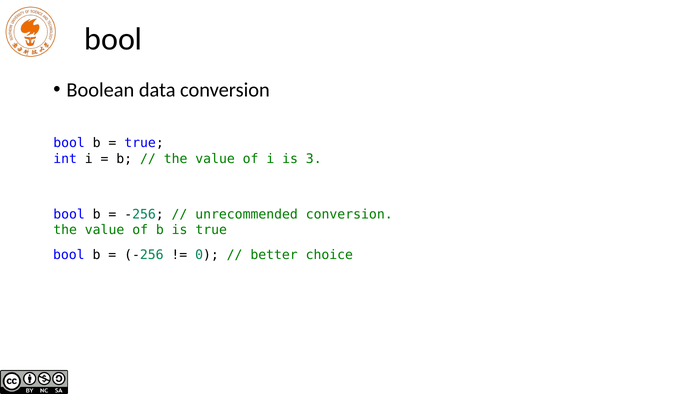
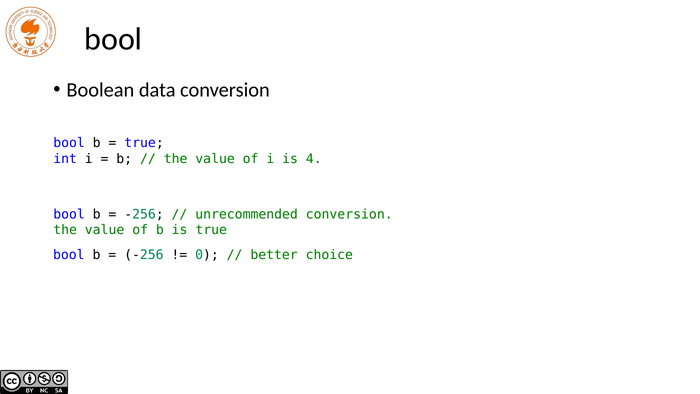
3: 3 -> 4
